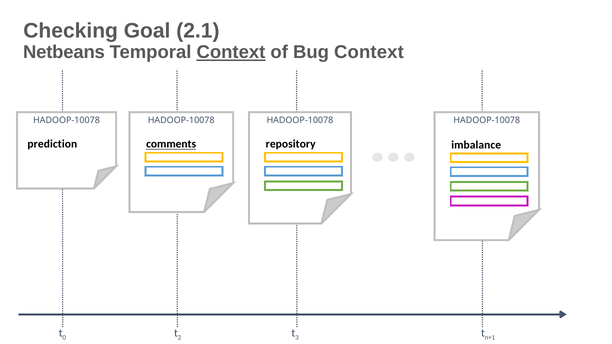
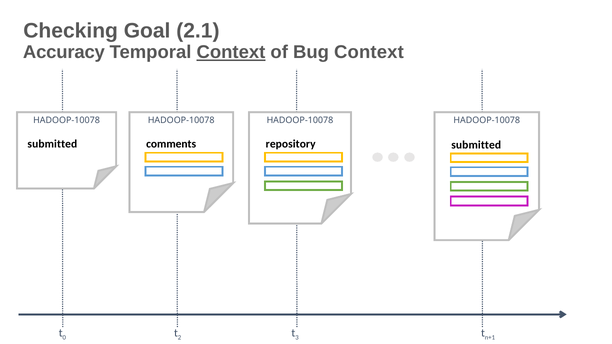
Netbeans: Netbeans -> Accuracy
prediction at (52, 144): prediction -> submitted
comments underline: present -> none
imbalance at (476, 145): imbalance -> submitted
